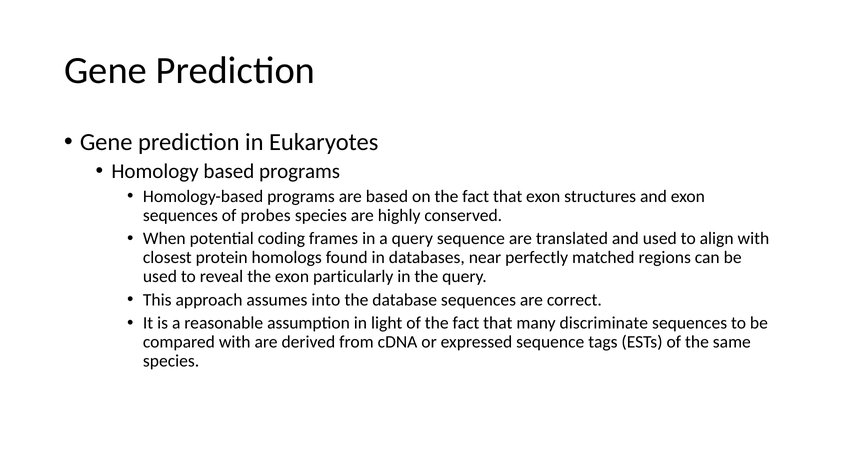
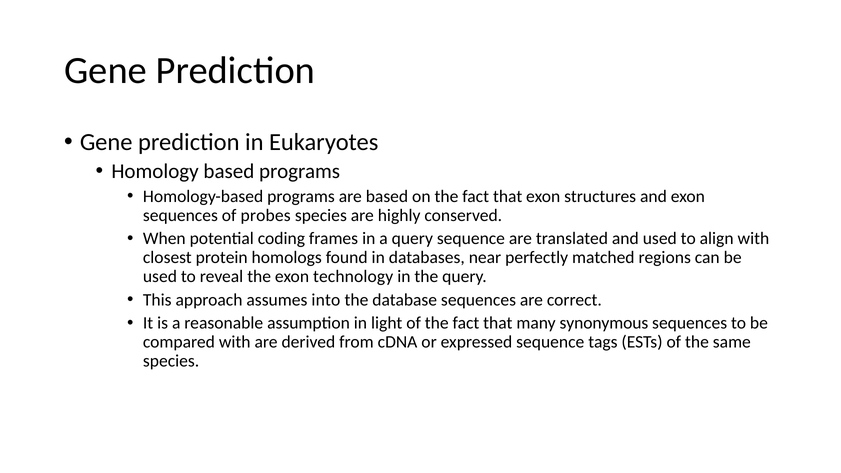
particularly: particularly -> technology
discriminate: discriminate -> synonymous
